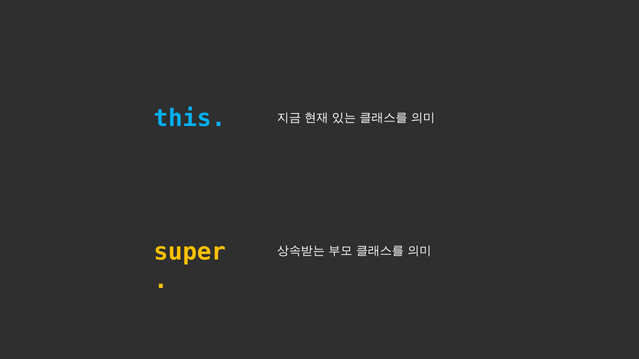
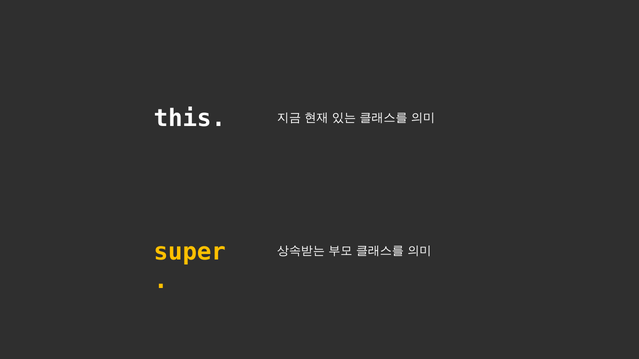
this colour: light blue -> white
